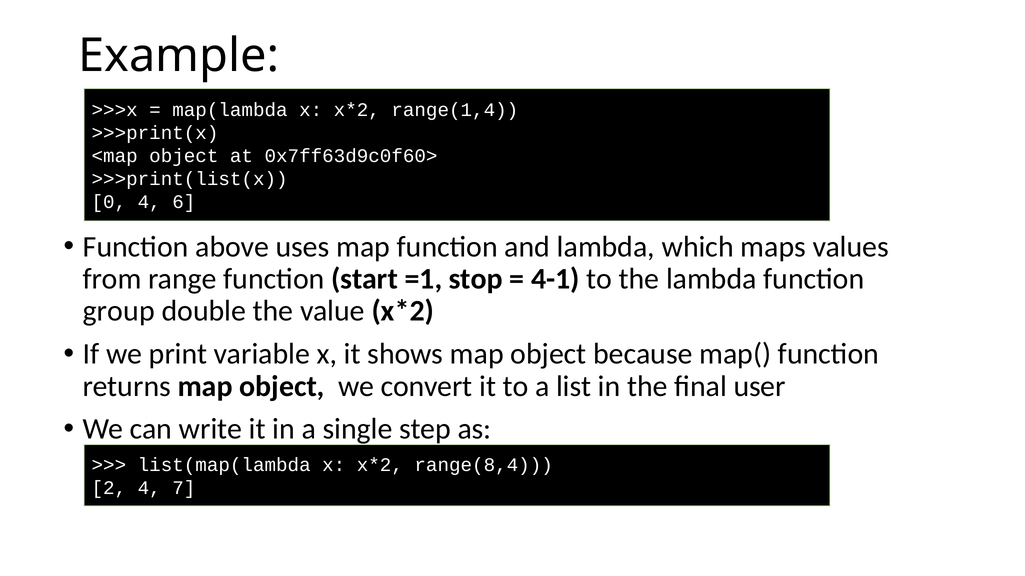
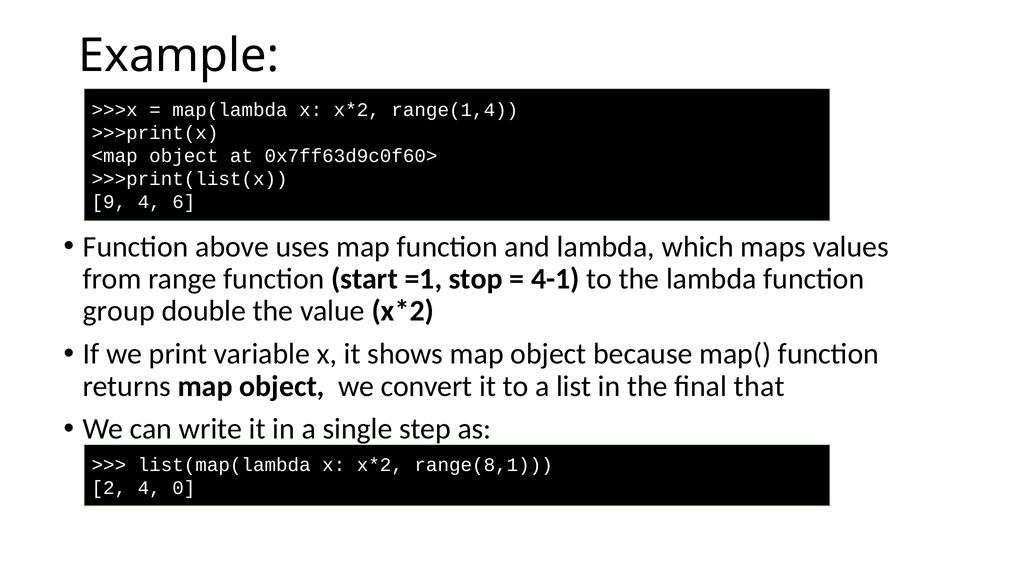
0: 0 -> 9
user: user -> that
range(8,4: range(8,4 -> range(8,1
7: 7 -> 0
